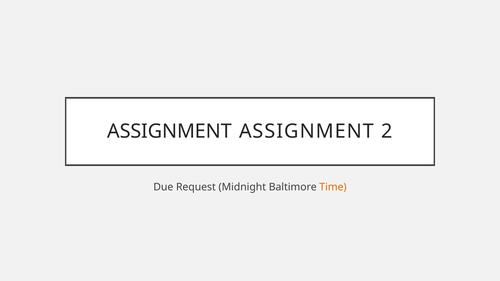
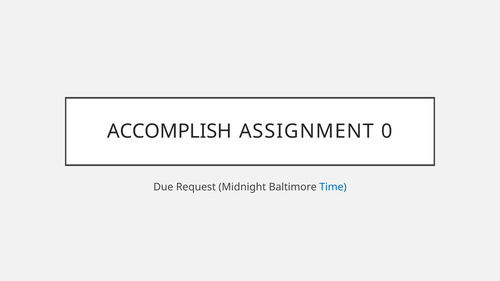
ASSIGNMENT at (170, 131): ASSIGNMENT -> ACCOMPLISH
2: 2 -> 0
Time colour: orange -> blue
